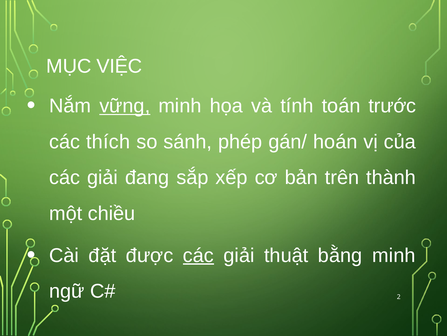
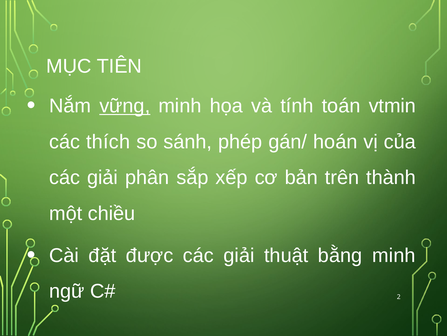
VIỆC: VIỆC -> TIÊN
trước: trước -> vtmin
đang: đang -> phân
các at (198, 255) underline: present -> none
